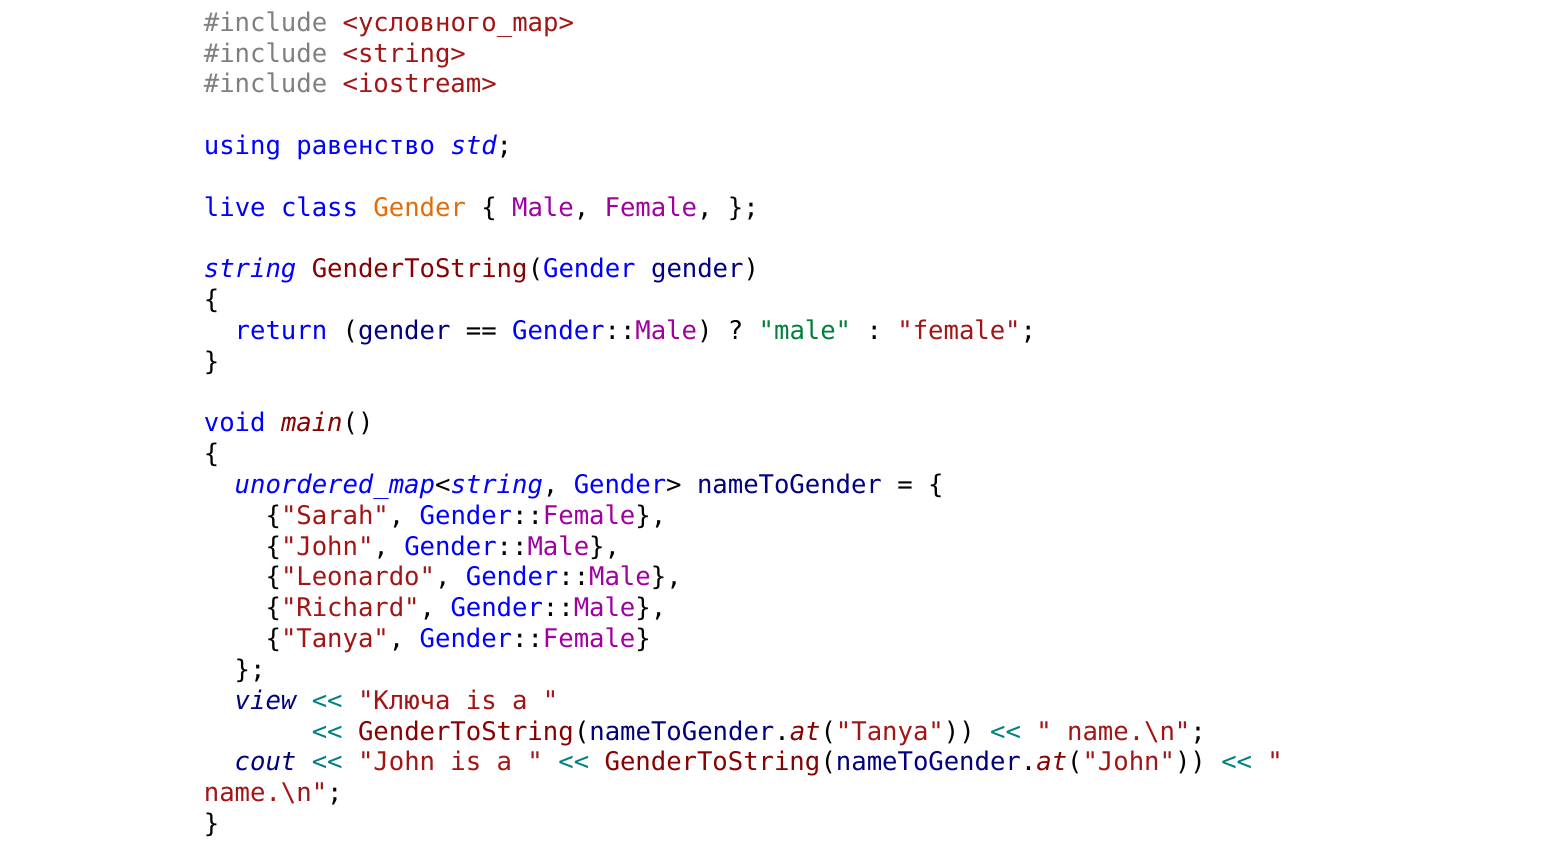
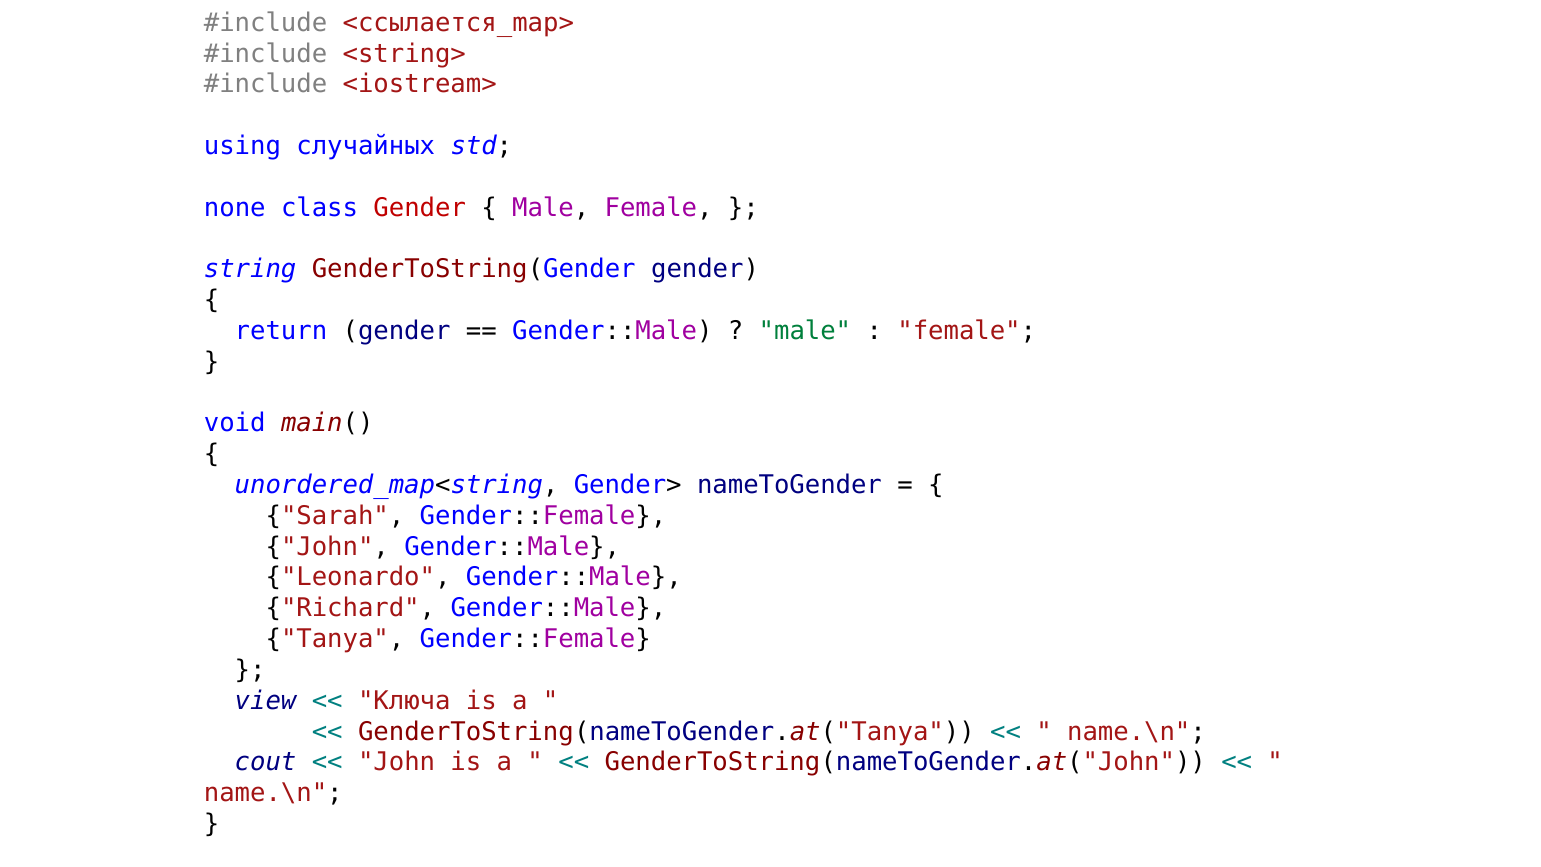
<условного_map>: <условного_map> -> <ссылается_map>
равенство: равенство -> случайных
live: live -> none
Gender at (420, 208) colour: orange -> red
